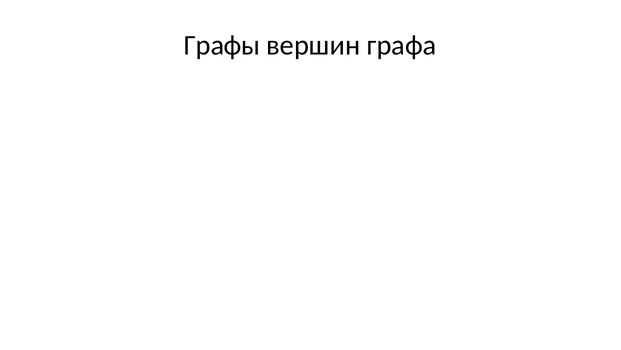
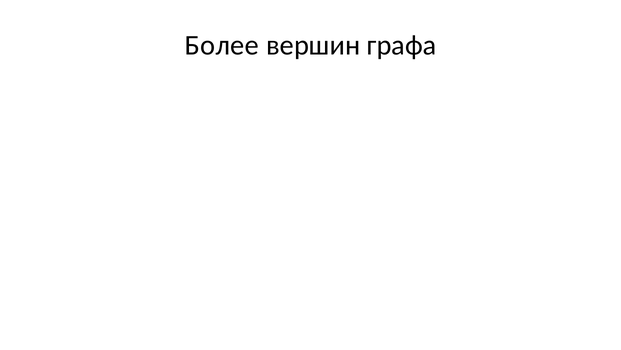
Графы at (222, 45): Графы -> Более
